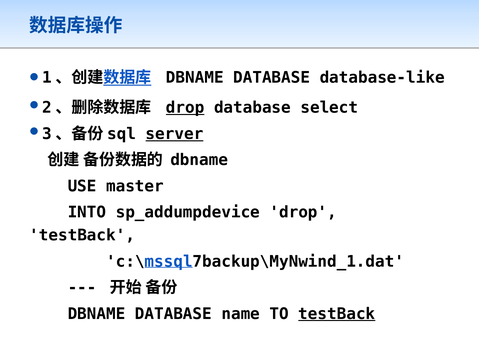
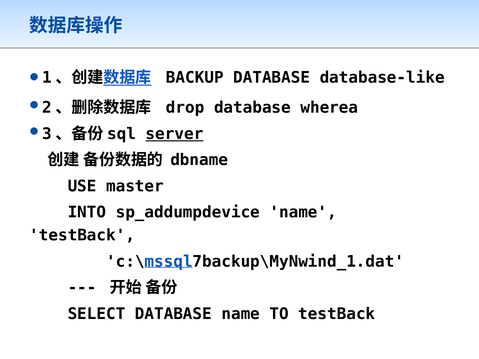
DBNAME at (195, 78): DBNAME -> BACKUP
drop at (185, 108) underline: present -> none
select: select -> wherea
sp_addumpdevice drop: drop -> name
DBNAME at (97, 314): DBNAME -> SELECT
testBack at (337, 314) underline: present -> none
